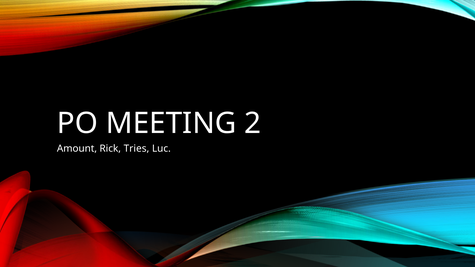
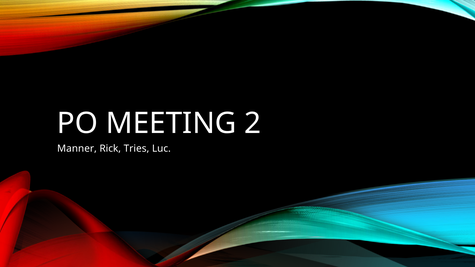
Amount: Amount -> Manner
